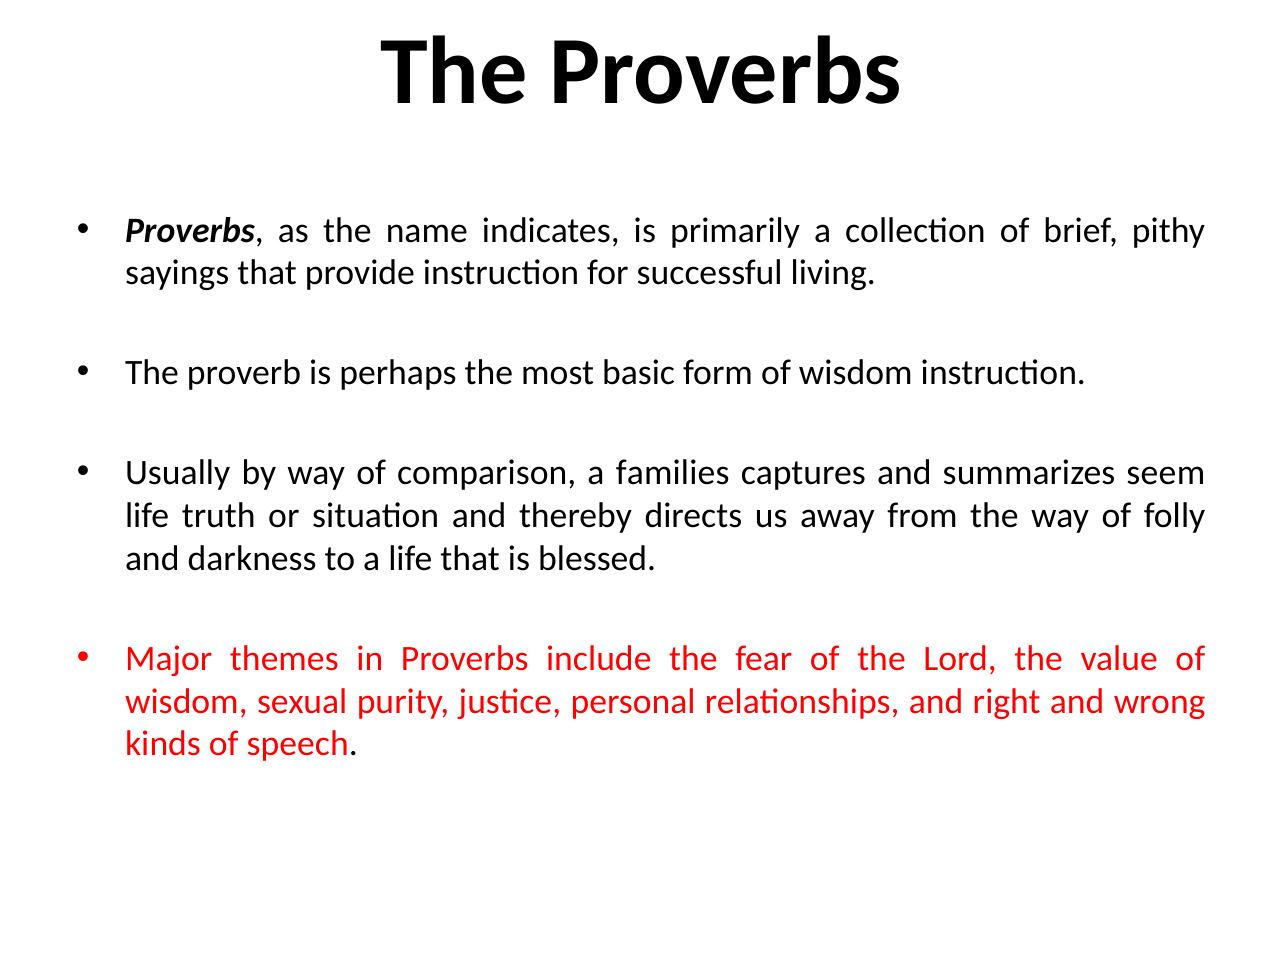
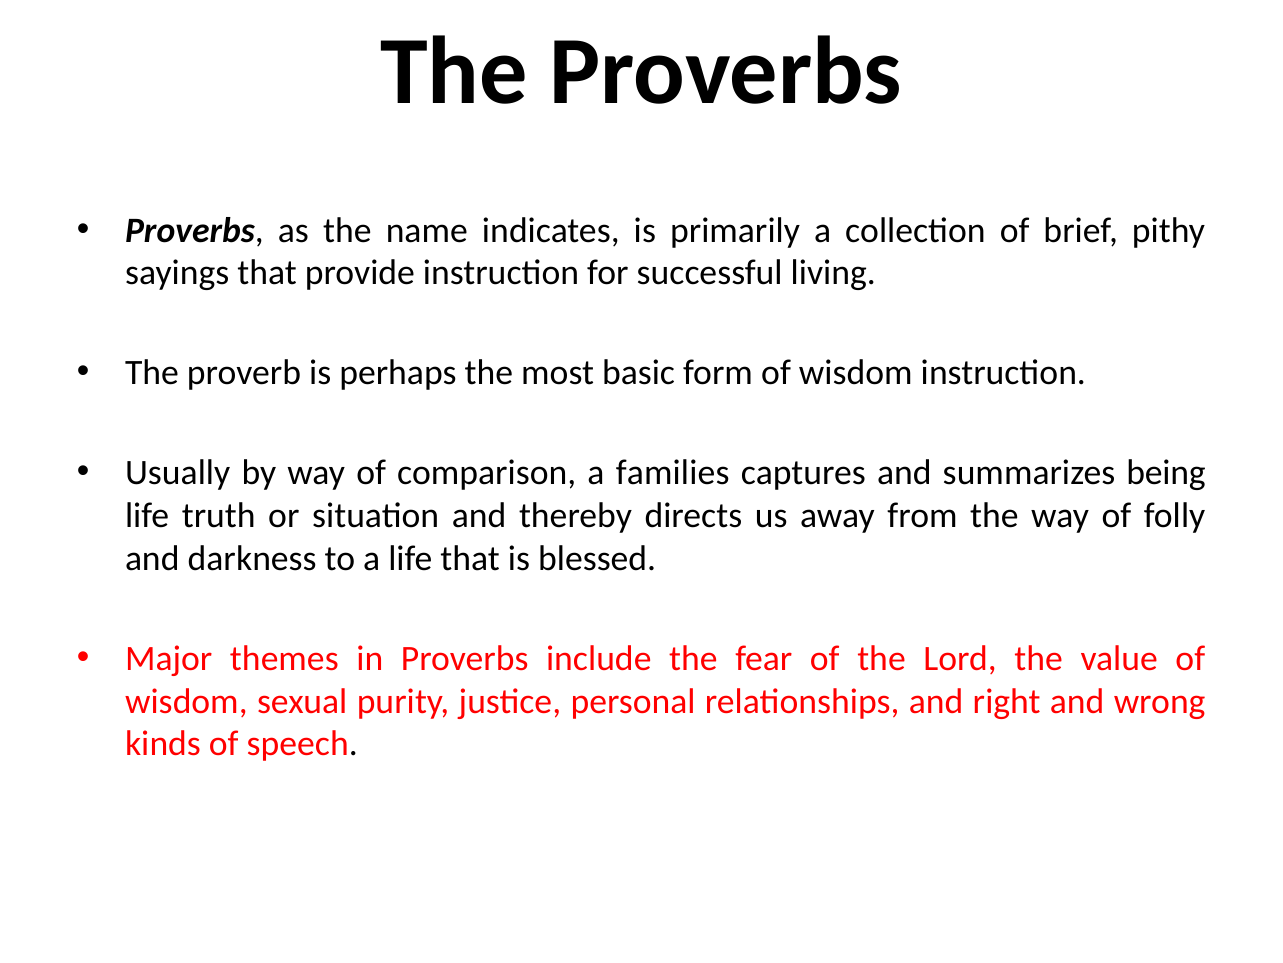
seem: seem -> being
